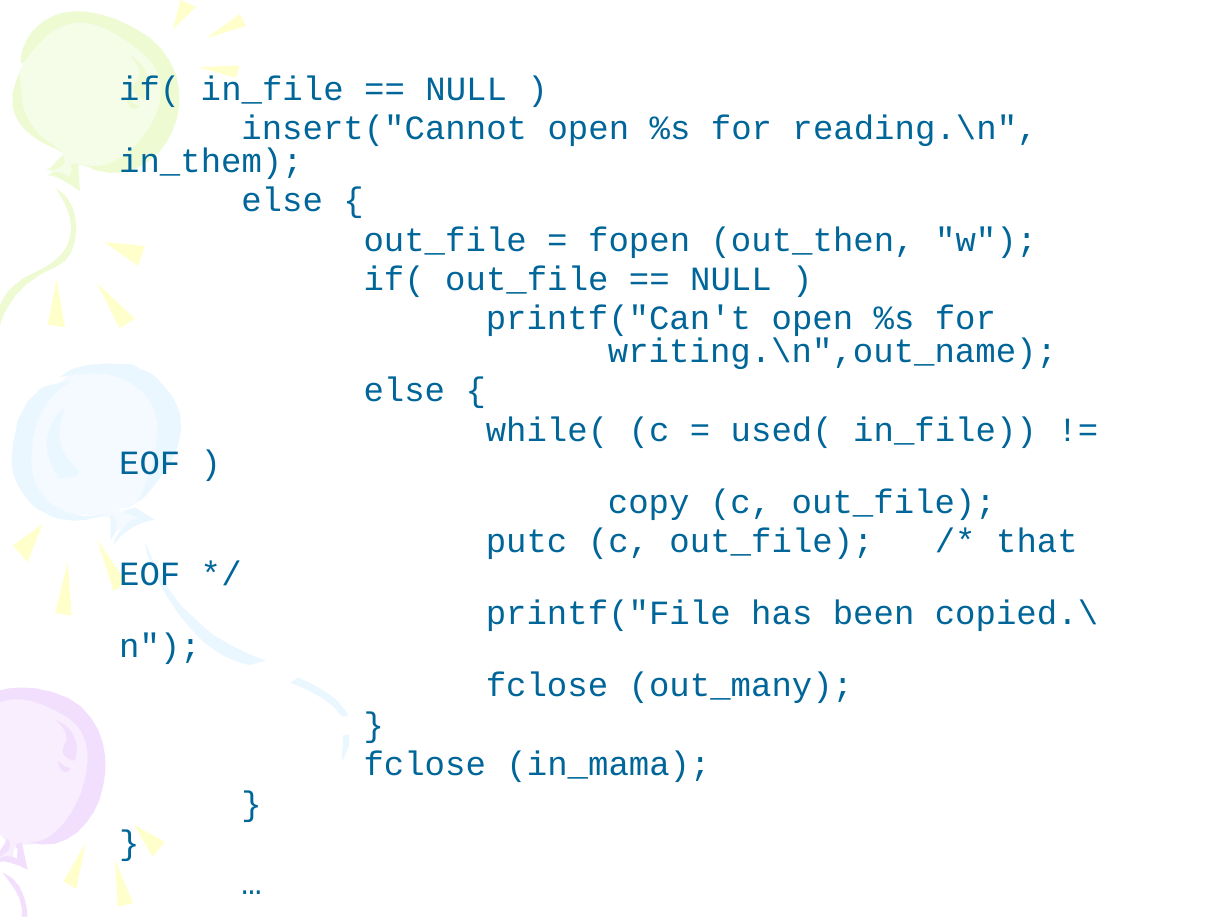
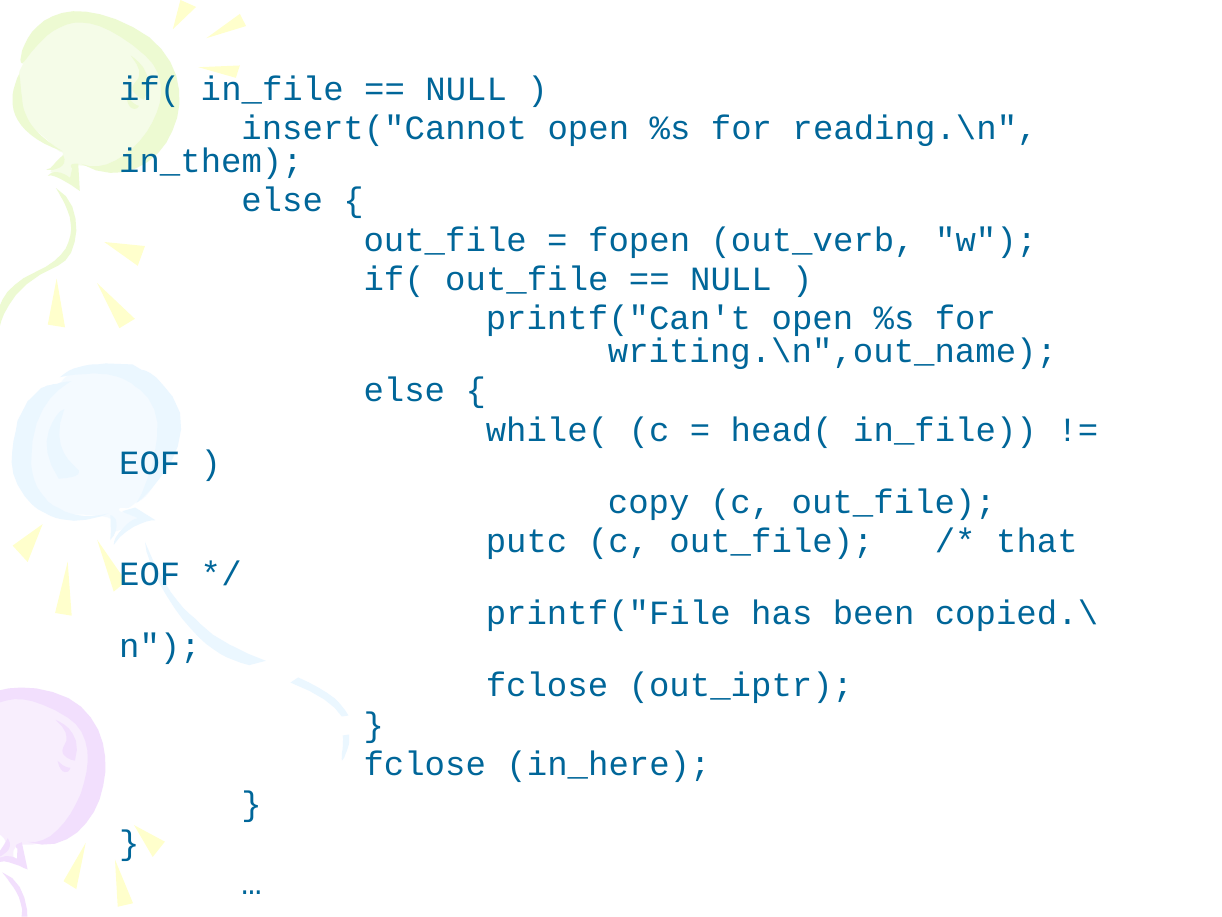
out_then: out_then -> out_verb
used(: used( -> head(
out_many: out_many -> out_iptr
in_mama: in_mama -> in_here
